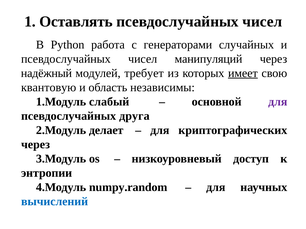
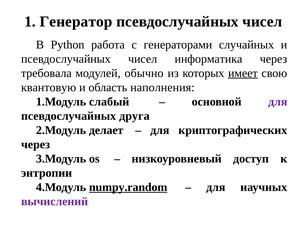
Оставлять: Оставлять -> Генератор
манипуляций: манипуляций -> информатика
надёжный: надёжный -> требовала
требует: требует -> обычно
независимы: независимы -> наполнения
numpy.random underline: none -> present
вычислений colour: blue -> purple
